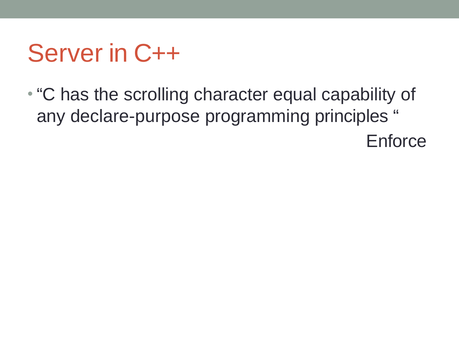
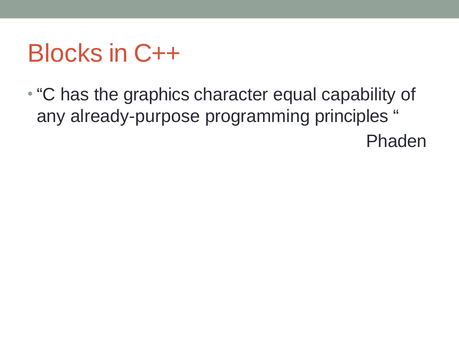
Server: Server -> Blocks
scrolling: scrolling -> graphics
declare-purpose: declare-purpose -> already-purpose
Enforce: Enforce -> Phaden
